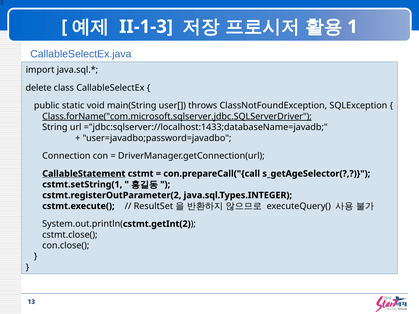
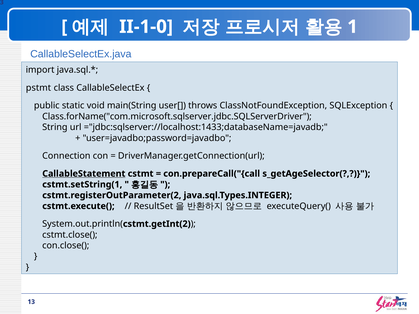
II-1-3: II-1-3 -> II-1-0
delete: delete -> pstmt
Class.forName("com.microsoft.sqlserver.jdbc.SQLServerDriver underline: present -> none
